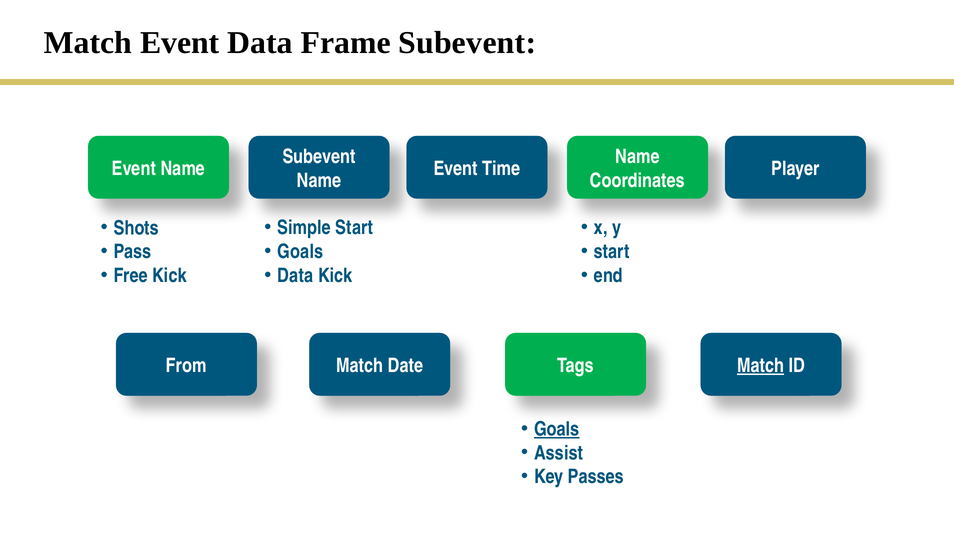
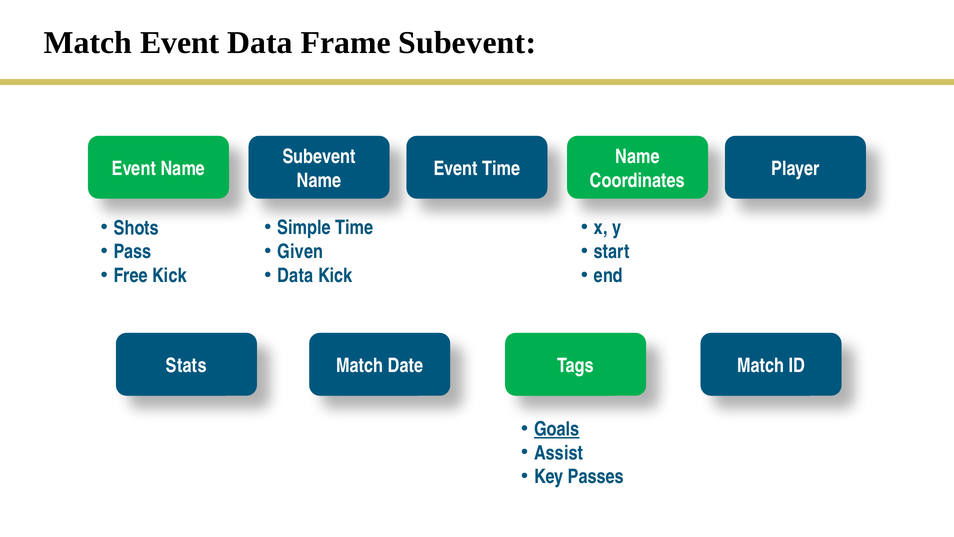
Simple Start: Start -> Time
Goals at (300, 252): Goals -> Given
From: From -> Stats
Match at (761, 365) underline: present -> none
